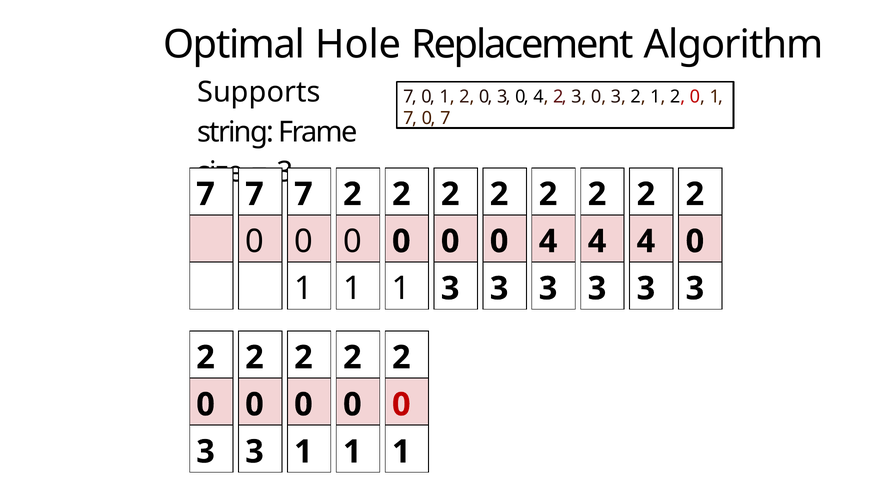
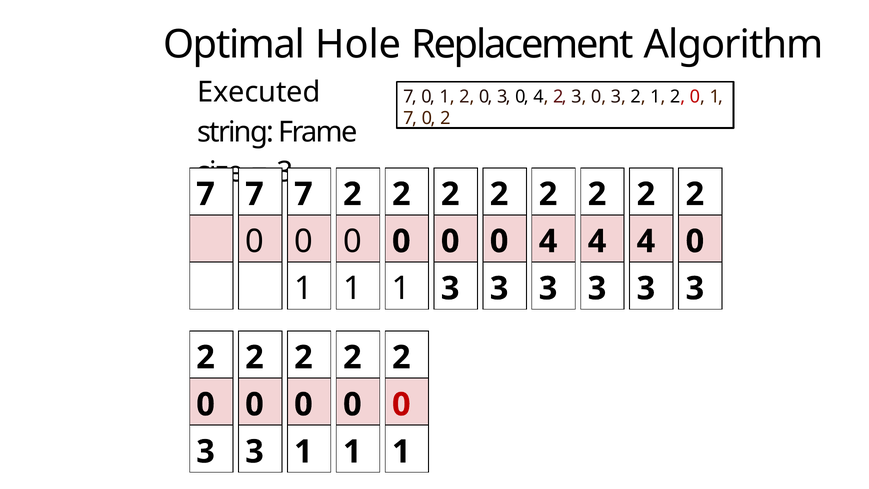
Supports: Supports -> Executed
7 at (445, 118): 7 -> 2
